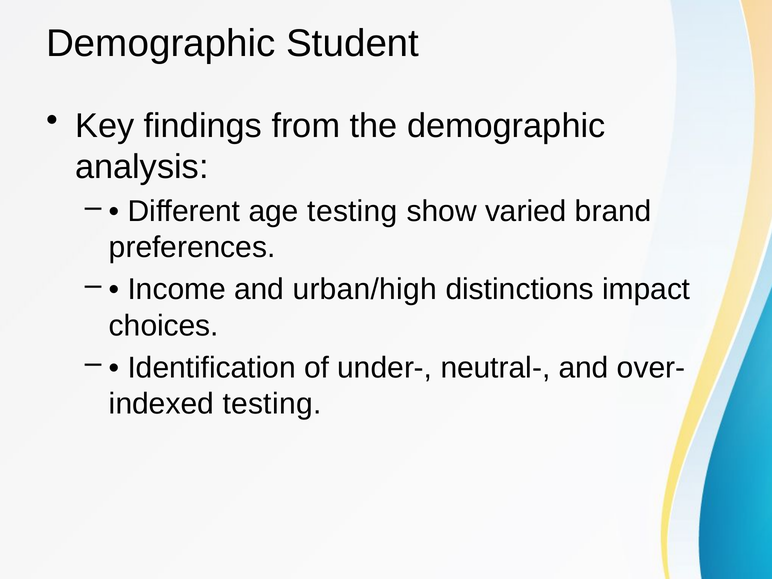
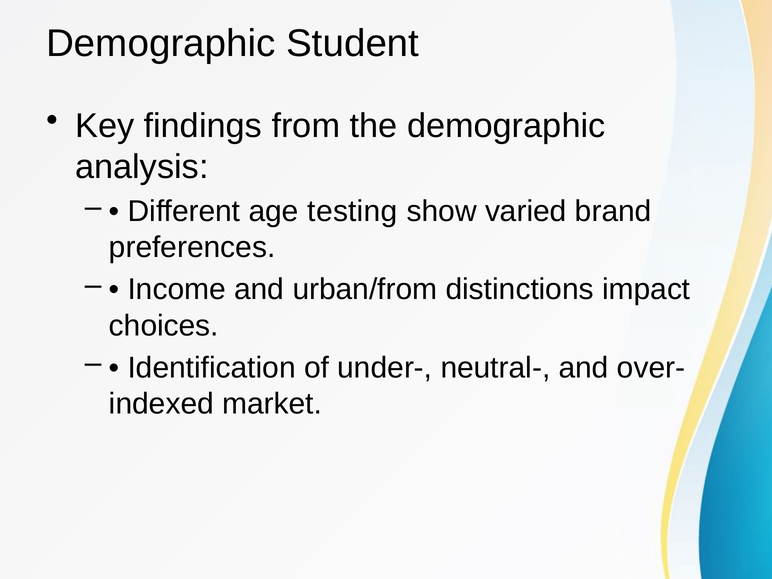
urban/high: urban/high -> urban/from
testing at (272, 404): testing -> market
